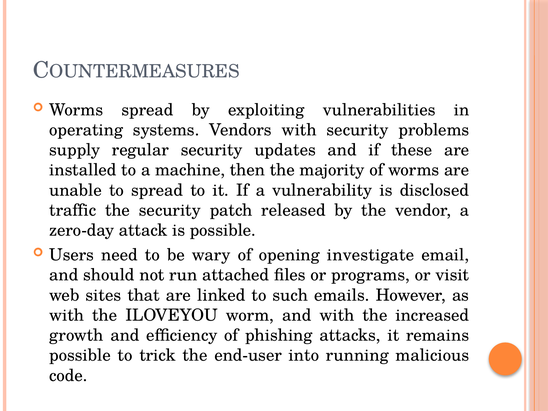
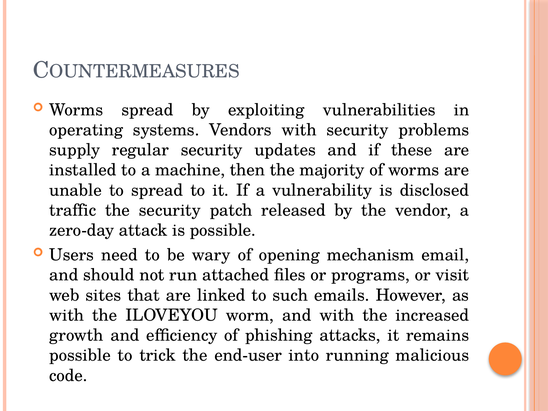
investigate: investigate -> mechanism
